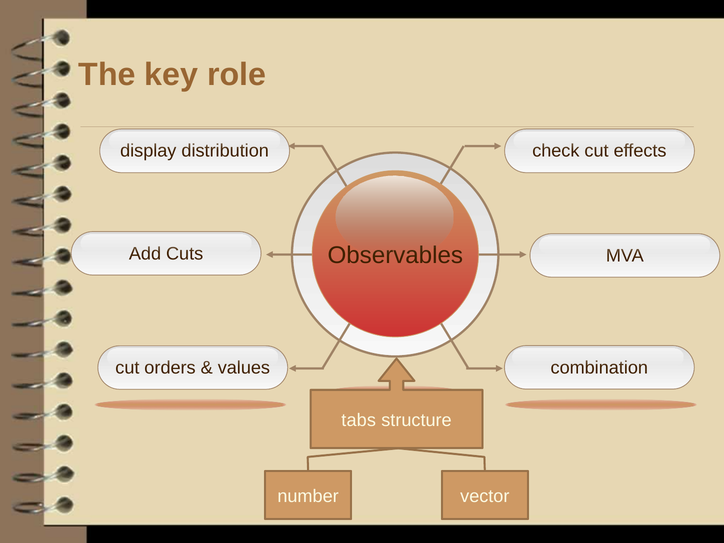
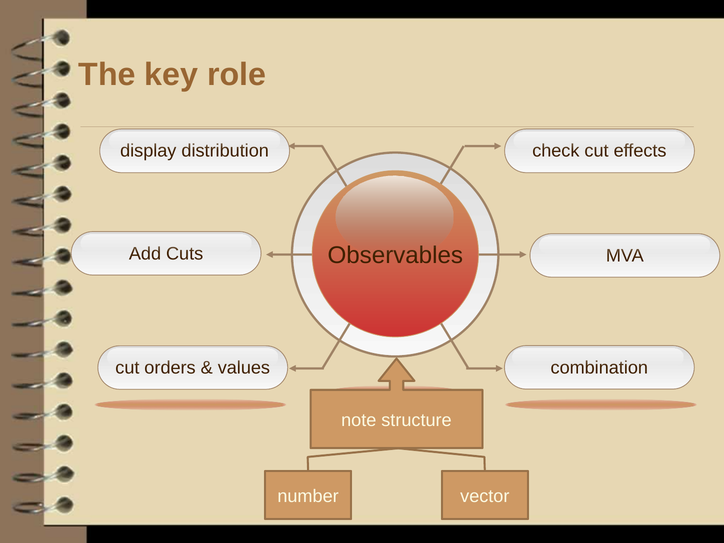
tabs: tabs -> note
